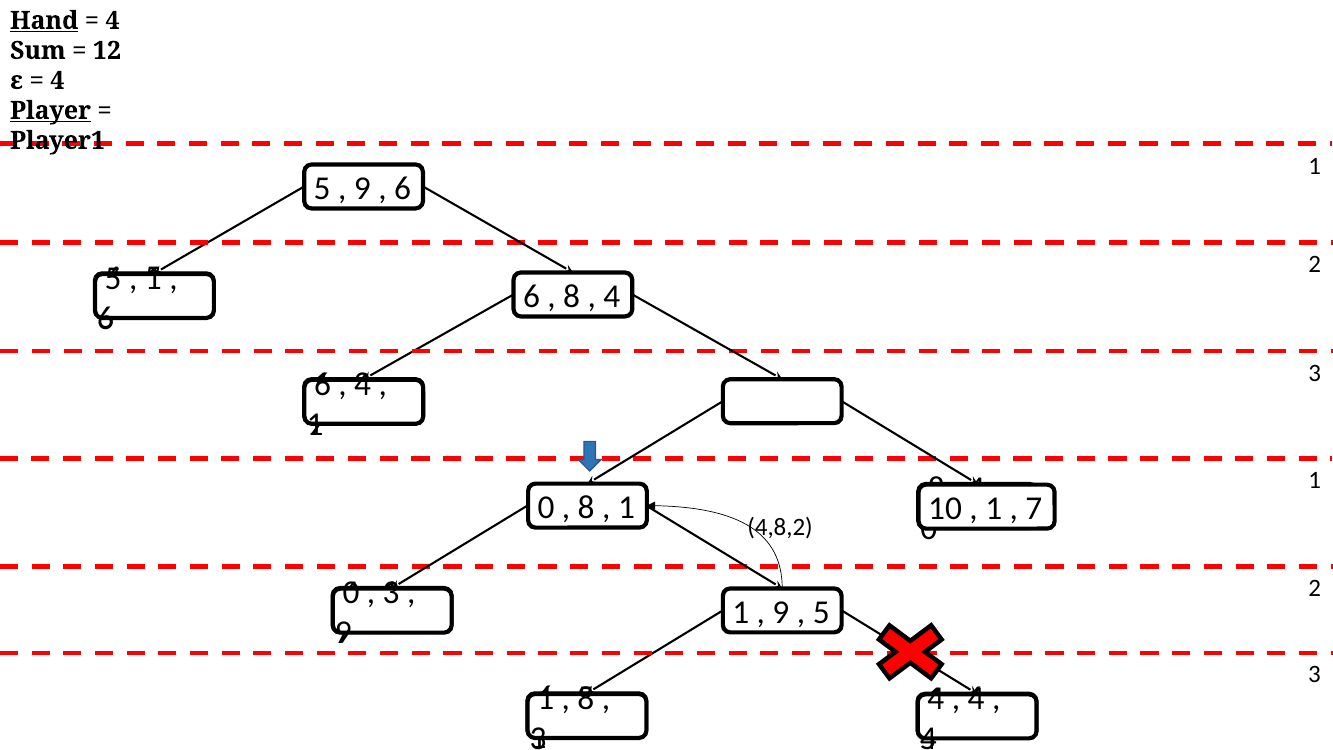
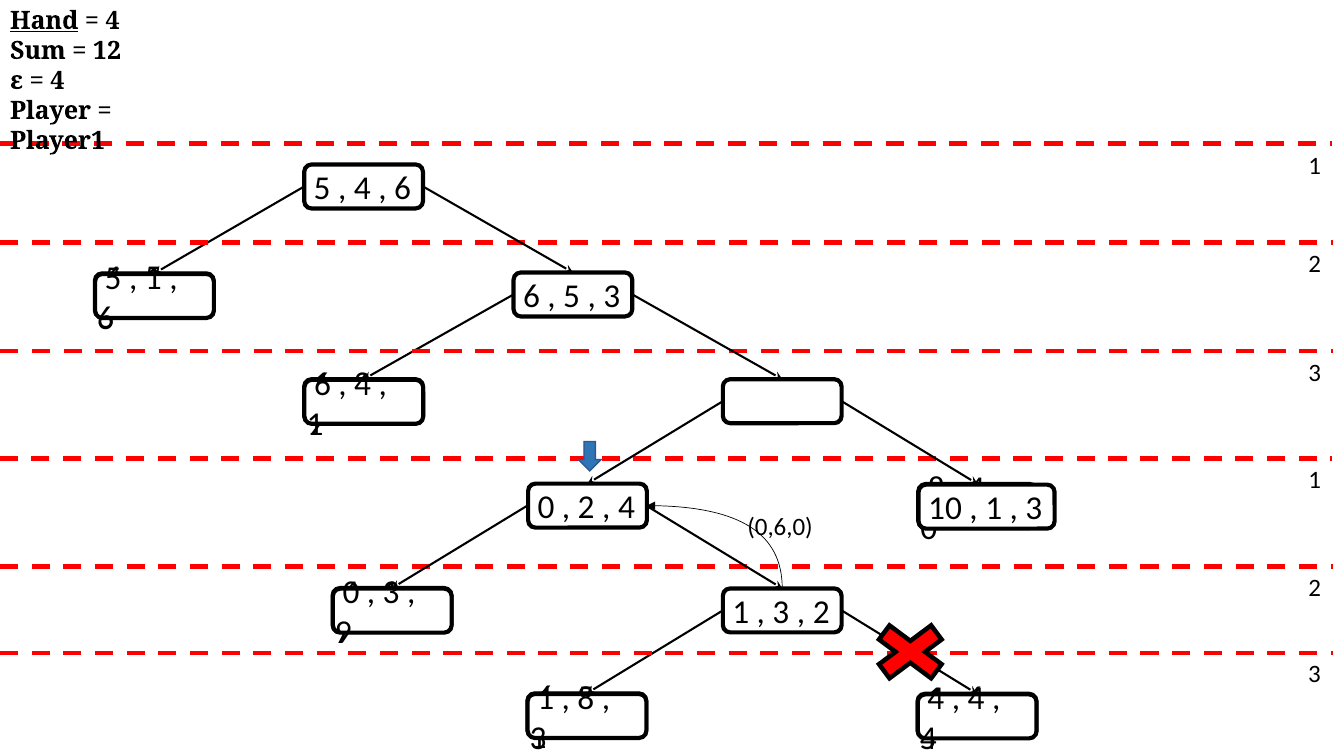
Player underline: present -> none
9 at (362, 189): 9 -> 4
8 at (572, 297): 8 -> 5
4 at (612, 297): 4 -> 3
8 at (586, 508): 8 -> 2
1 at (626, 508): 1 -> 4
7 at (1034, 509): 7 -> 3
4,8,2: 4,8,2 -> 0,6,0
9 at (781, 613): 9 -> 3
5 at (821, 613): 5 -> 2
